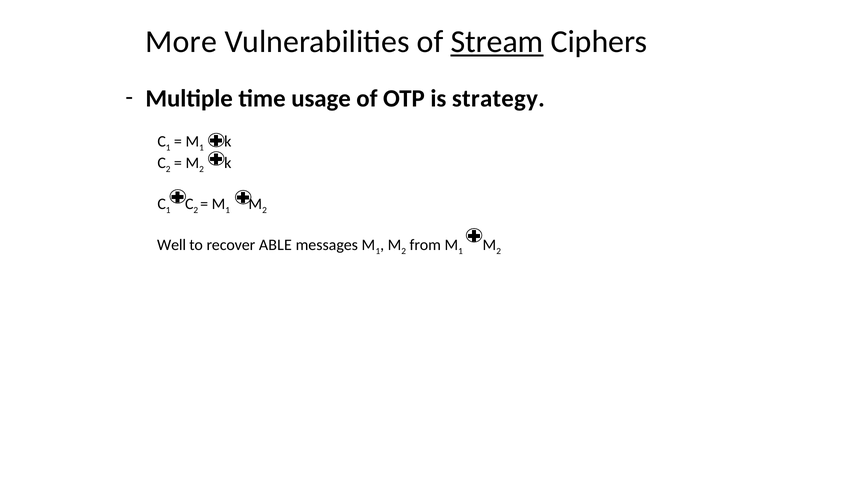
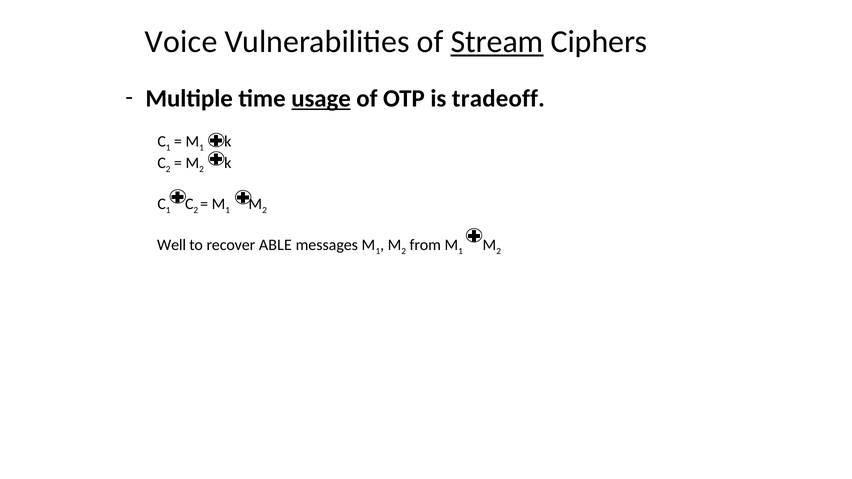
More: More -> Voice
usage underline: none -> present
strategy: strategy -> tradeoff
